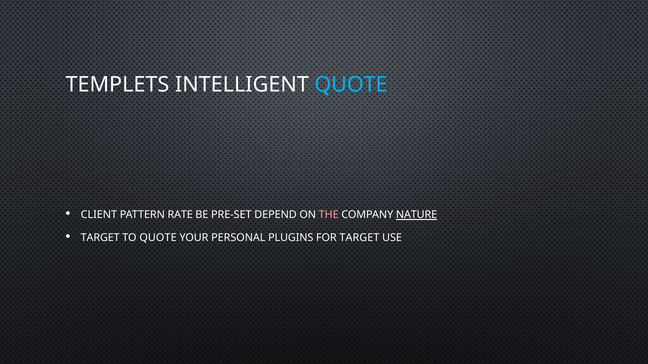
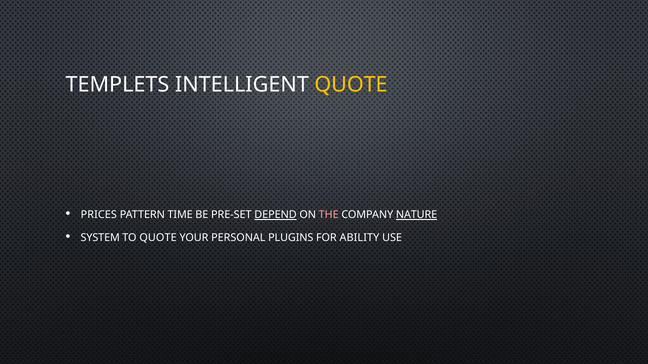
QUOTE at (351, 85) colour: light blue -> yellow
CLIENT: CLIENT -> PRICES
RATE: RATE -> TIME
DEPEND underline: none -> present
TARGET at (100, 238): TARGET -> SYSTEM
FOR TARGET: TARGET -> ABILITY
